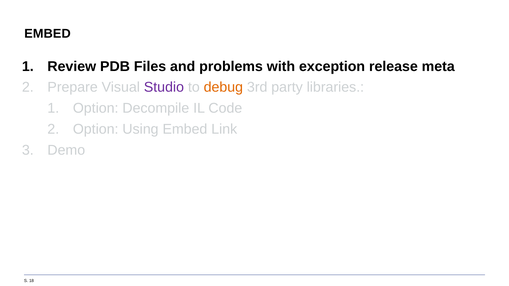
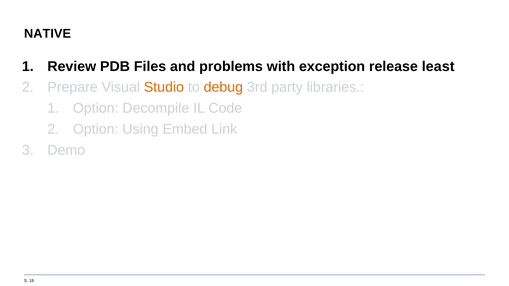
EMBED at (47, 34): EMBED -> NATIVE
meta: meta -> least
Studio colour: purple -> orange
